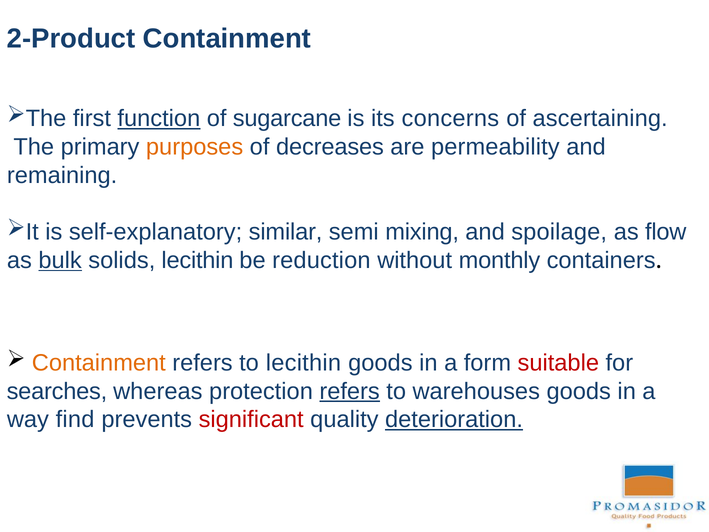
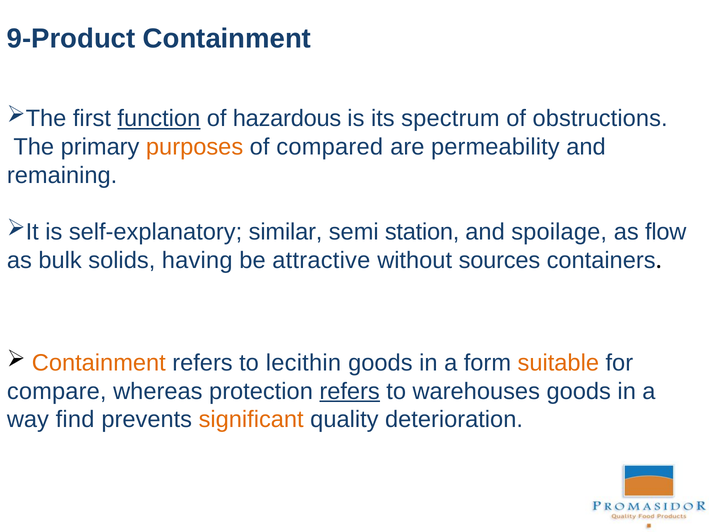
2-Product: 2-Product -> 9-Product
sugarcane: sugarcane -> hazardous
concerns: concerns -> spectrum
ascertaining: ascertaining -> obstructions
decreases: decreases -> compared
mixing: mixing -> station
bulk underline: present -> none
solids lecithin: lecithin -> having
reduction: reduction -> attractive
monthly: monthly -> sources
suitable colour: red -> orange
searches: searches -> compare
significant colour: red -> orange
deterioration underline: present -> none
